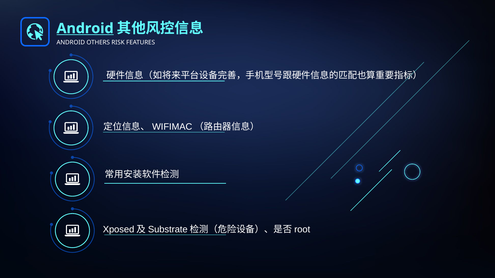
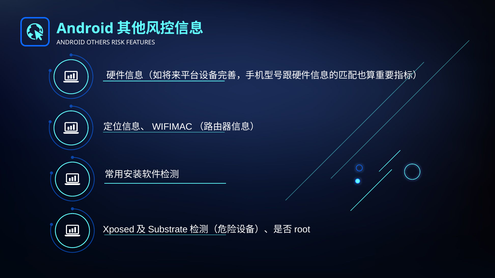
Android at (85, 28) underline: present -> none
